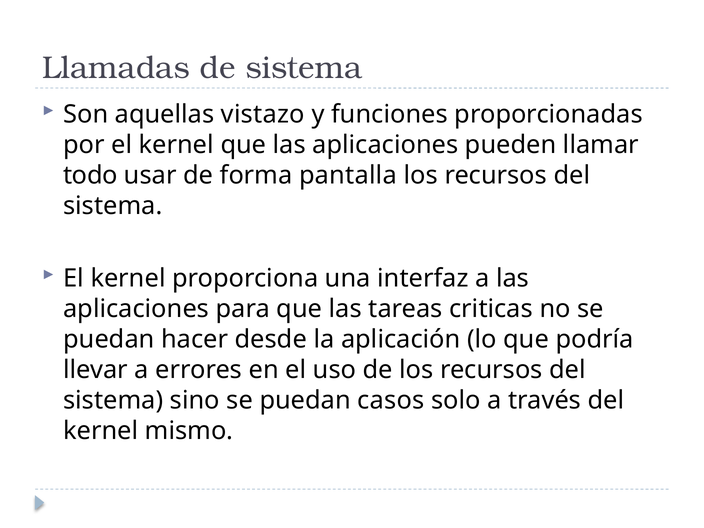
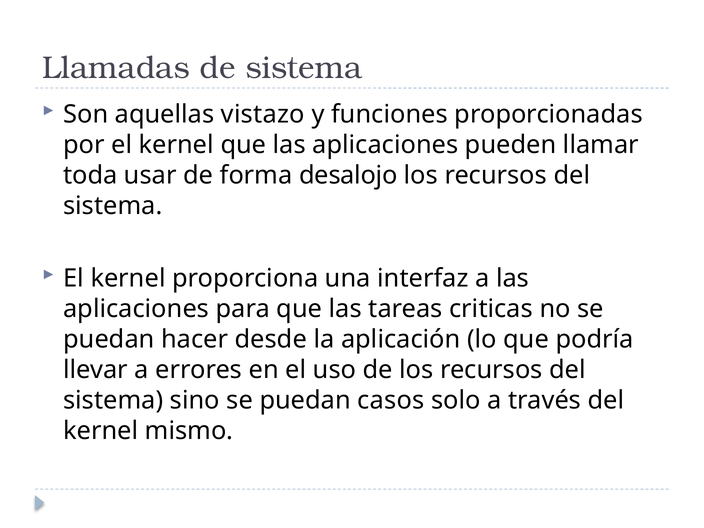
todo: todo -> toda
pantalla: pantalla -> desalojo
